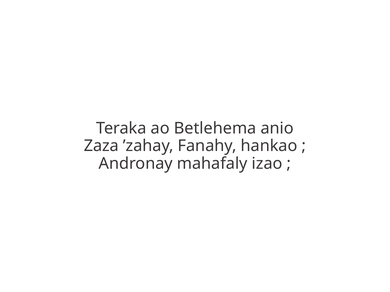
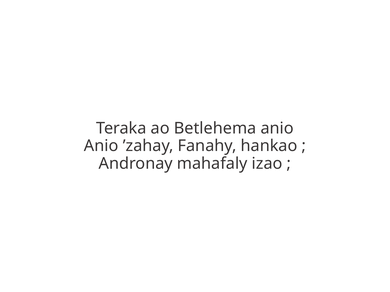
Zaza at (101, 146): Zaza -> Anio
